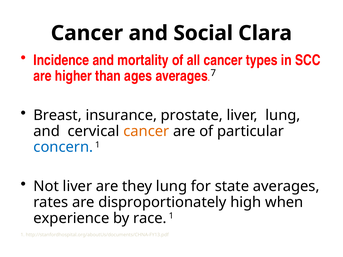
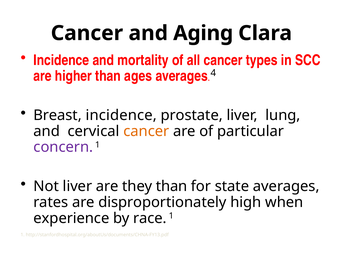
Social: Social -> Aging
7: 7 -> 4
Breast insurance: insurance -> incidence
concern colour: blue -> purple
they lung: lung -> than
